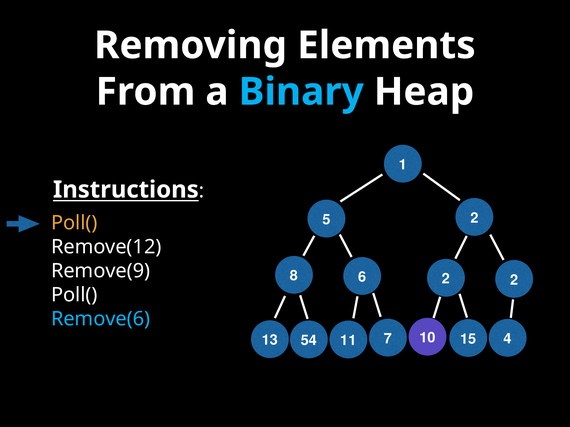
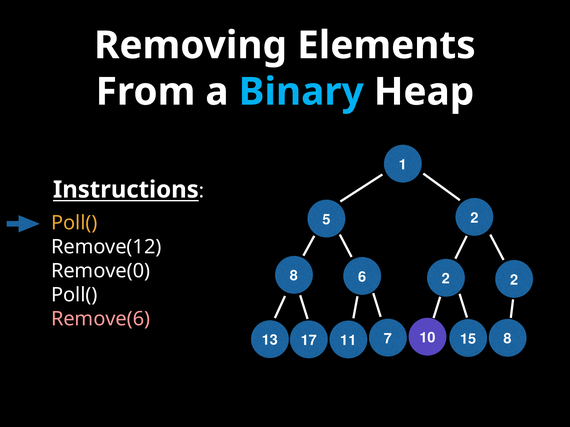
Remove(9: Remove(9 -> Remove(0
Remove(6 colour: light blue -> pink
15 4: 4 -> 8
54: 54 -> 17
